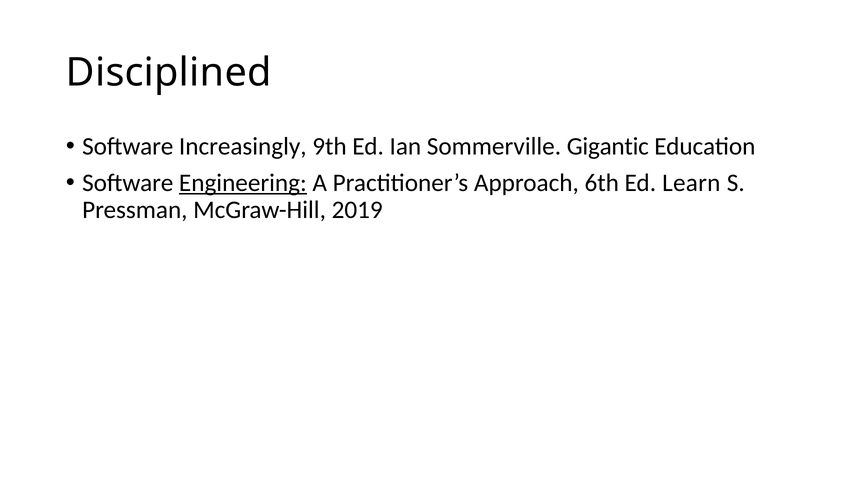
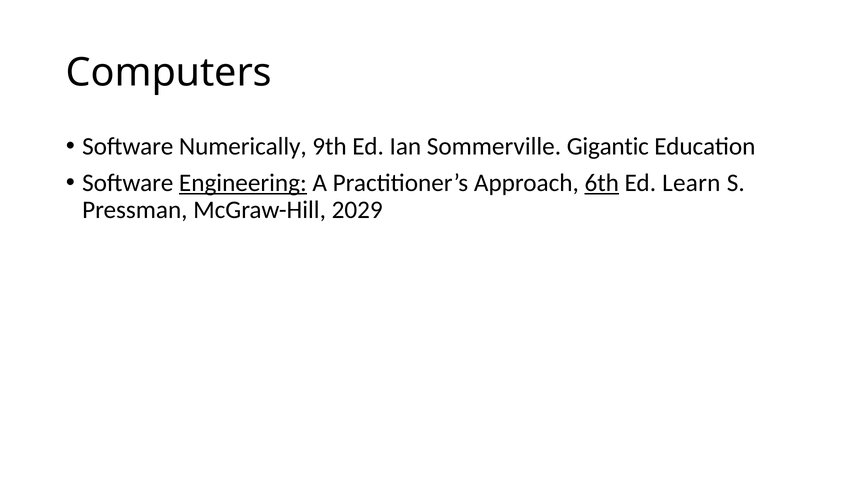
Disciplined: Disciplined -> Computers
Increasingly: Increasingly -> Numerically
6th underline: none -> present
2019: 2019 -> 2029
